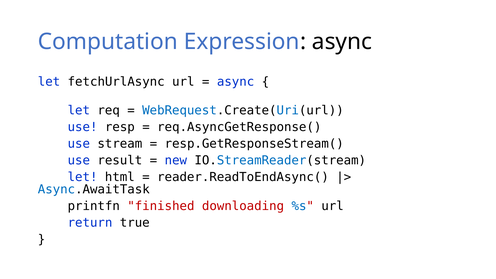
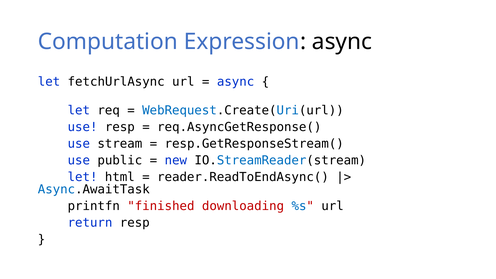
result: result -> public
return true: true -> resp
